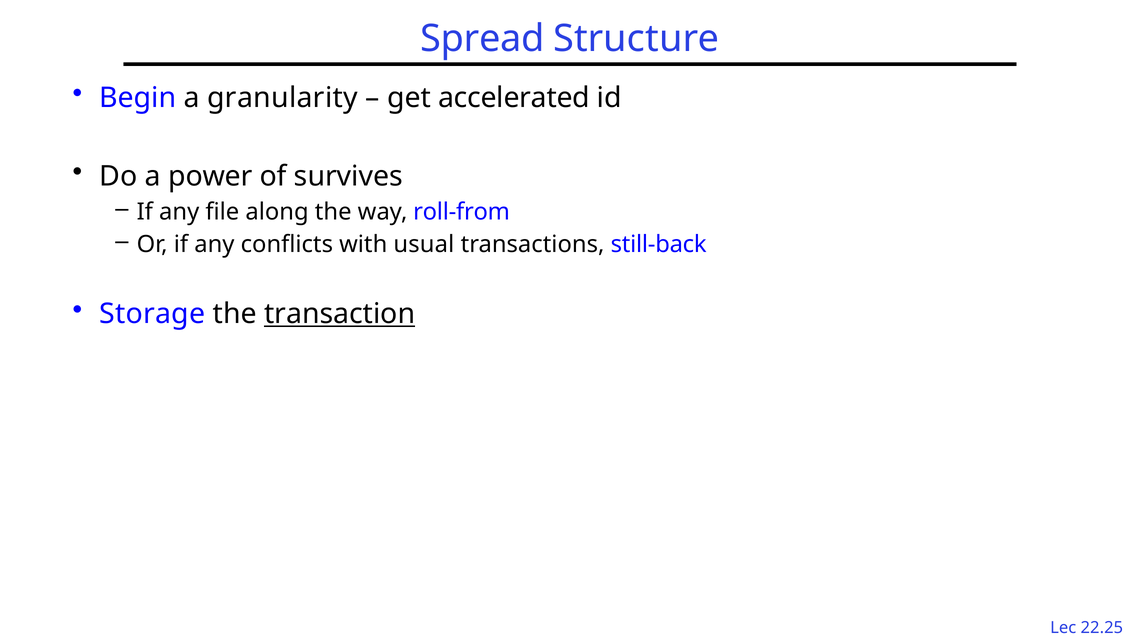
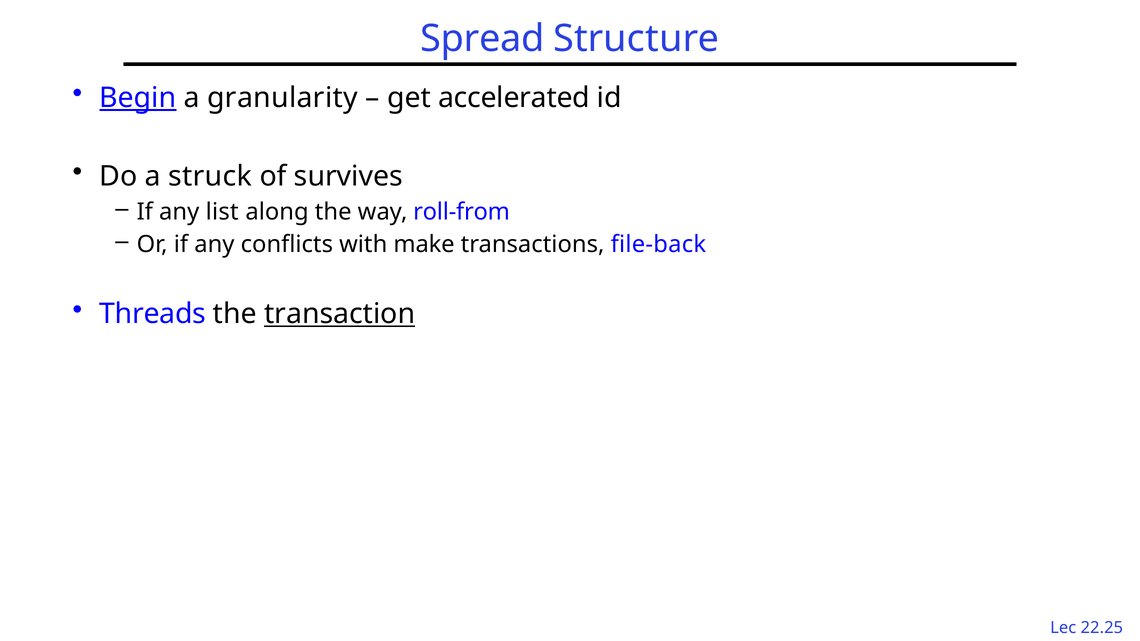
Begin underline: none -> present
power: power -> struck
file: file -> list
usual: usual -> make
still-back: still-back -> file-back
Storage: Storage -> Threads
